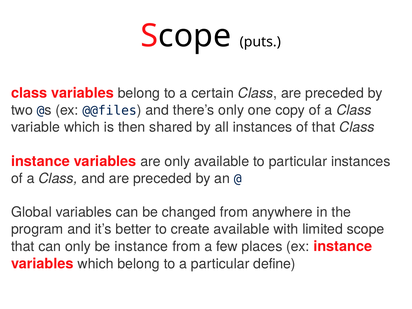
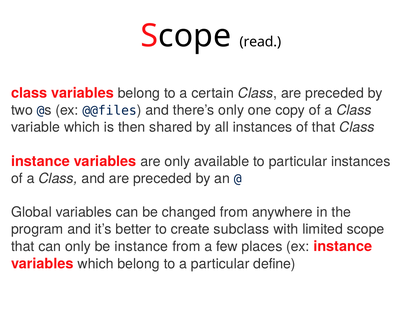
puts: puts -> read
create available: available -> subclass
